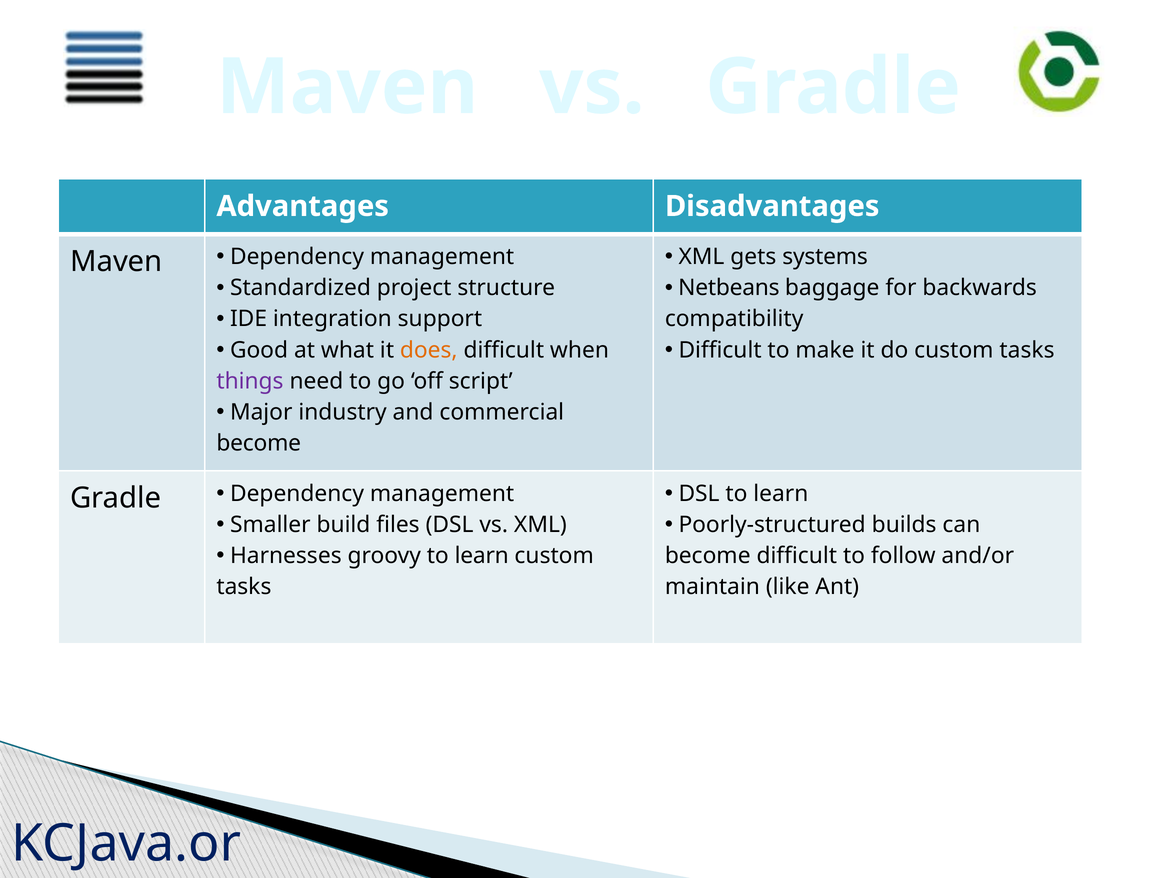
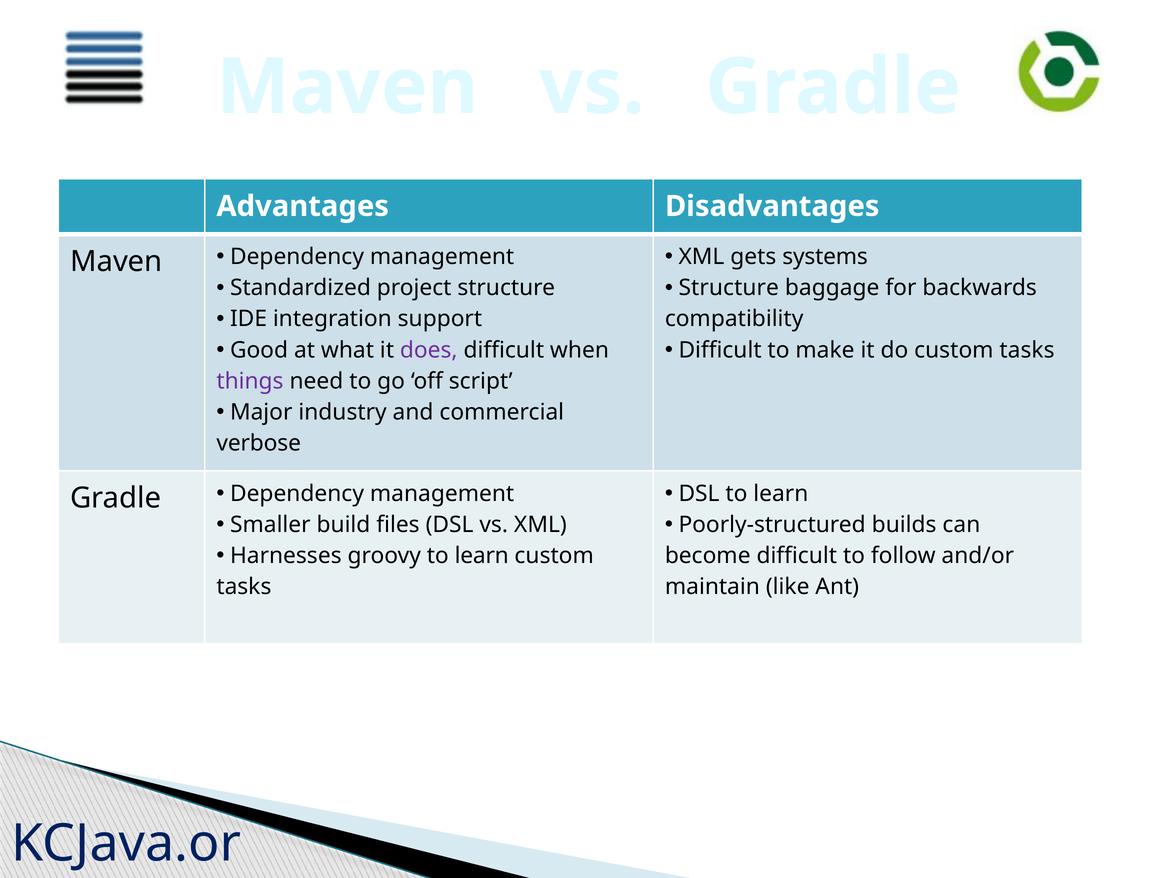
Netbeans at (729, 288): Netbeans -> Structure
does colour: orange -> purple
become at (259, 443): become -> verbose
